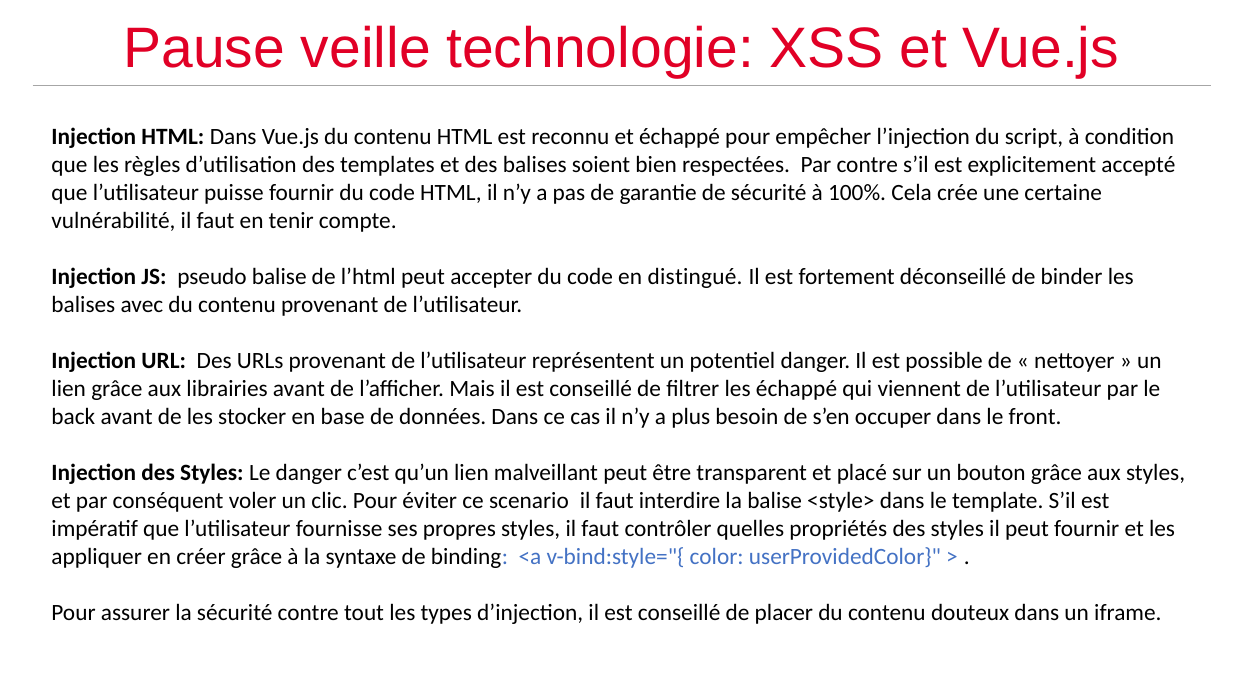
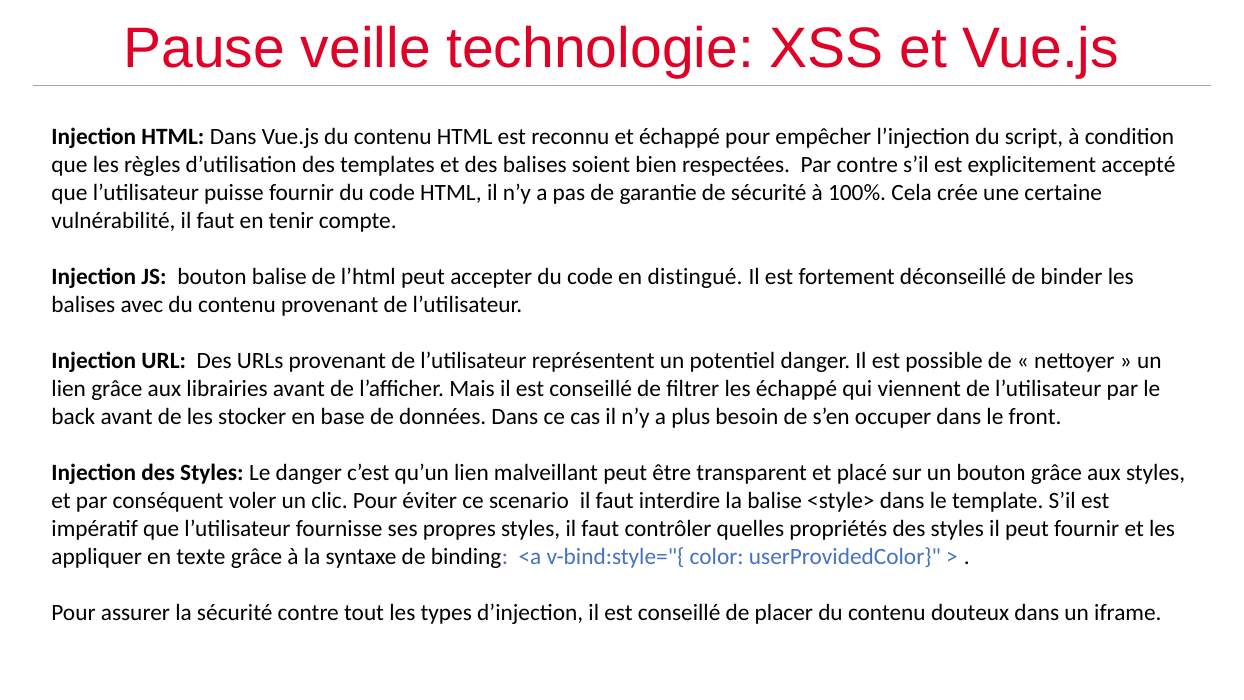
JS pseudo: pseudo -> bouton
créer: créer -> texte
